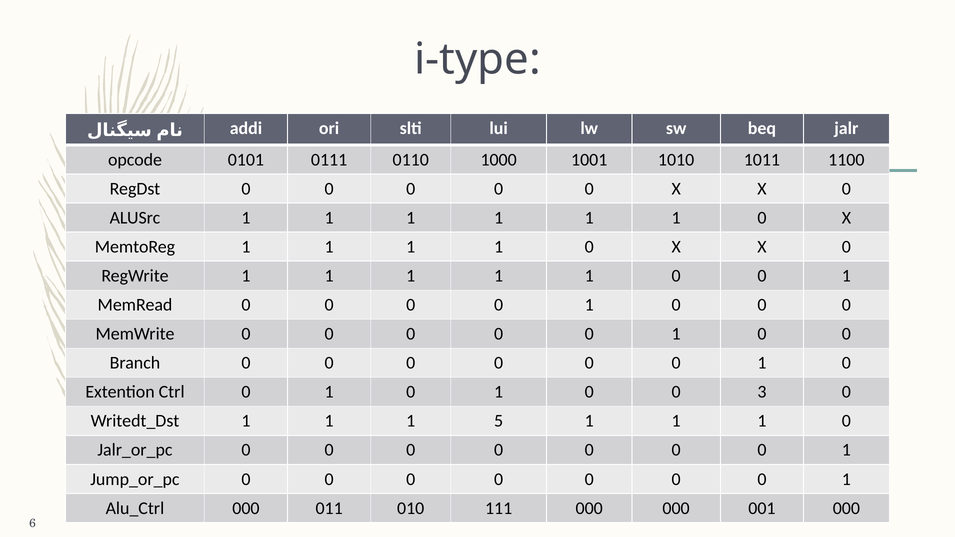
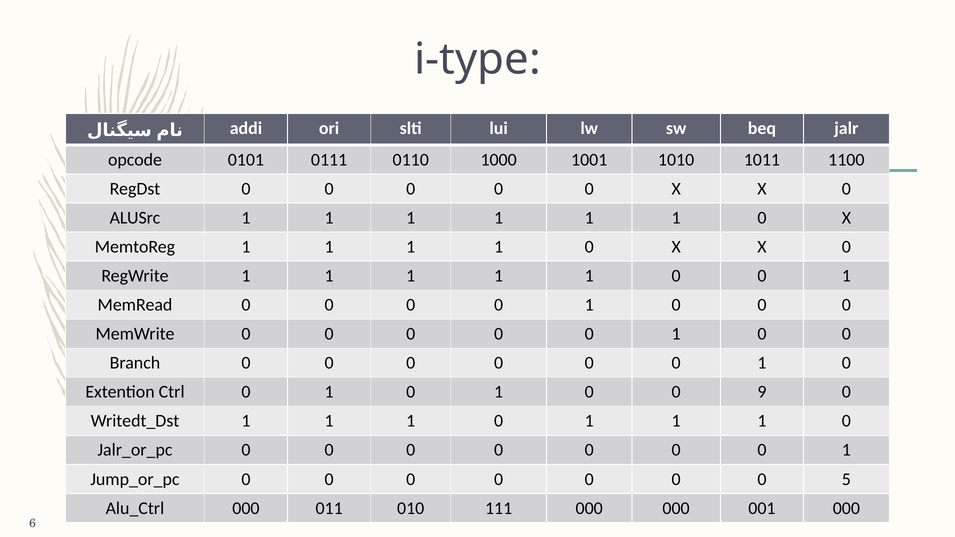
3: 3 -> 9
5 at (499, 421): 5 -> 0
1 at (846, 479): 1 -> 5
